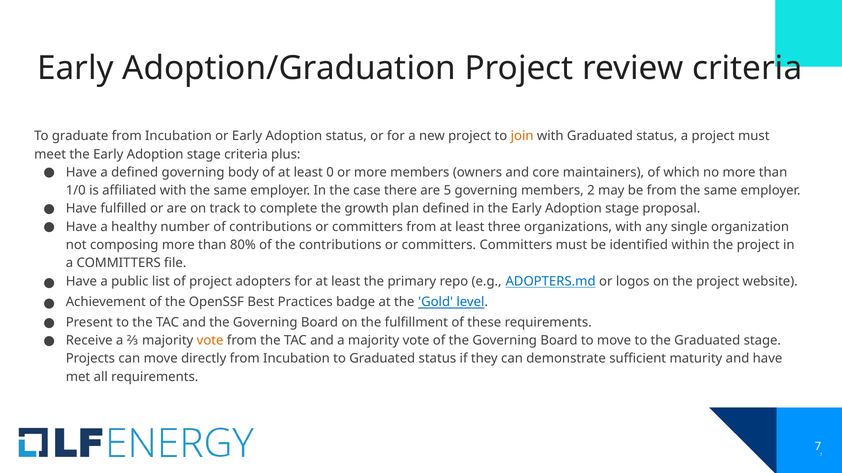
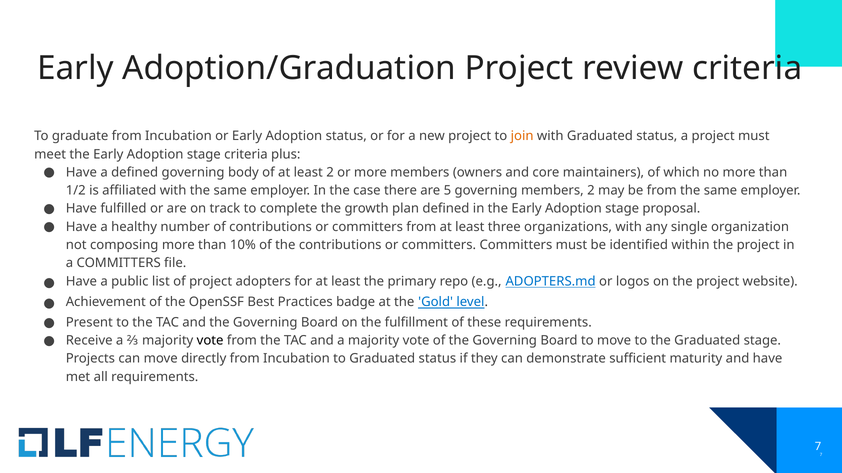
least 0: 0 -> 2
1/0: 1/0 -> 1/2
80%: 80% -> 10%
vote at (210, 341) colour: orange -> black
